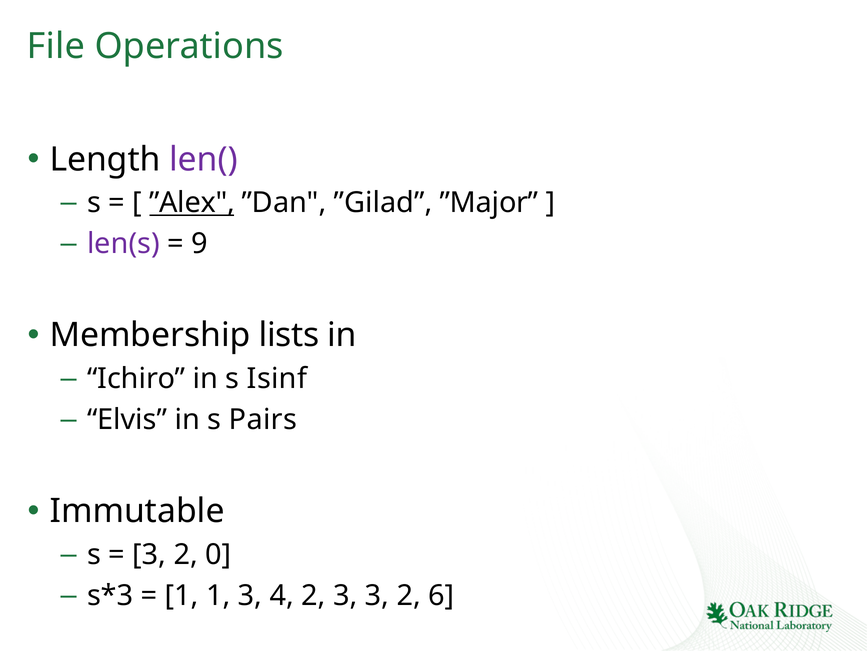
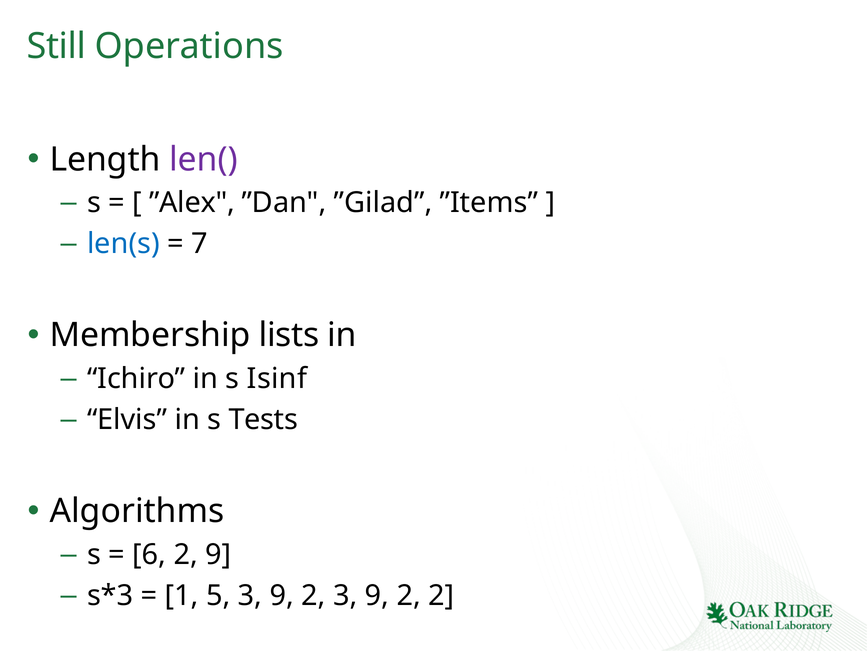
File: File -> Still
”Alex underline: present -> none
”Major: ”Major -> ”Items
len(s colour: purple -> blue
9: 9 -> 7
Pairs: Pairs -> Tests
Immutable: Immutable -> Algorithms
3 at (149, 554): 3 -> 6
2 0: 0 -> 9
1 1: 1 -> 5
4 at (282, 595): 4 -> 9
2 3 3: 3 -> 9
2 6: 6 -> 2
